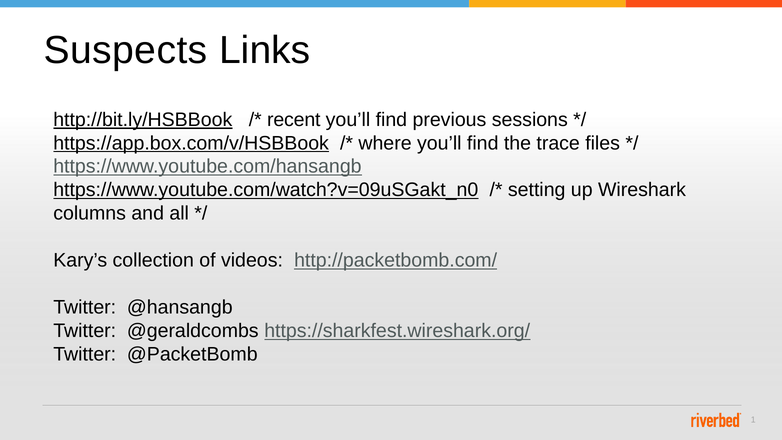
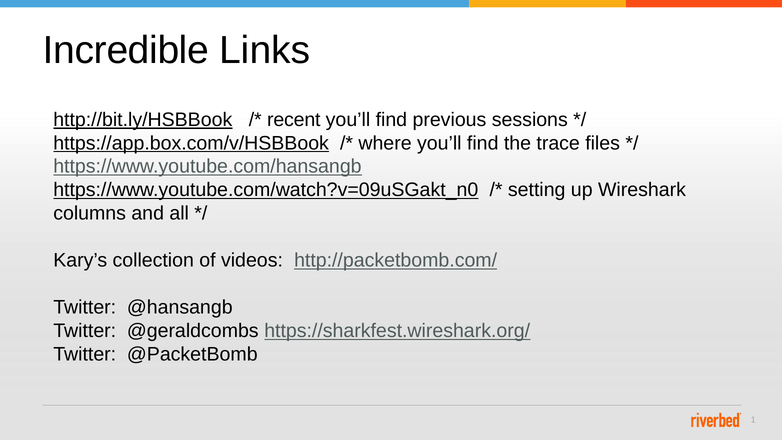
Suspects: Suspects -> Incredible
